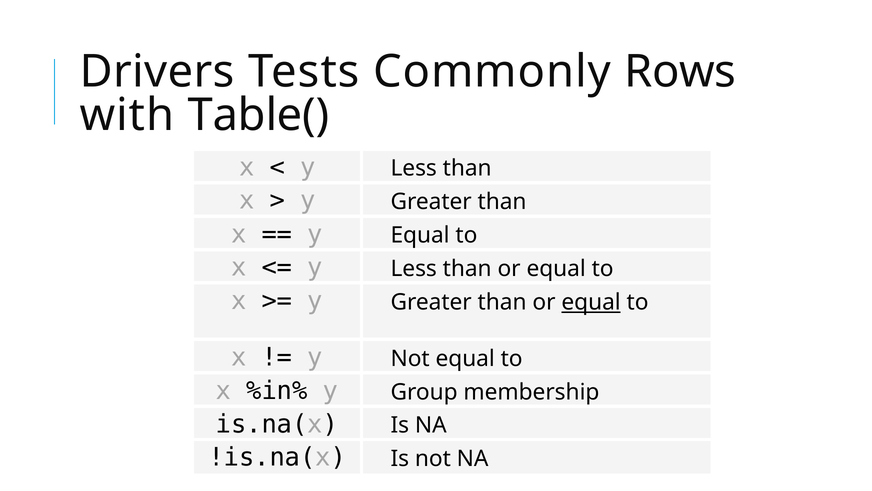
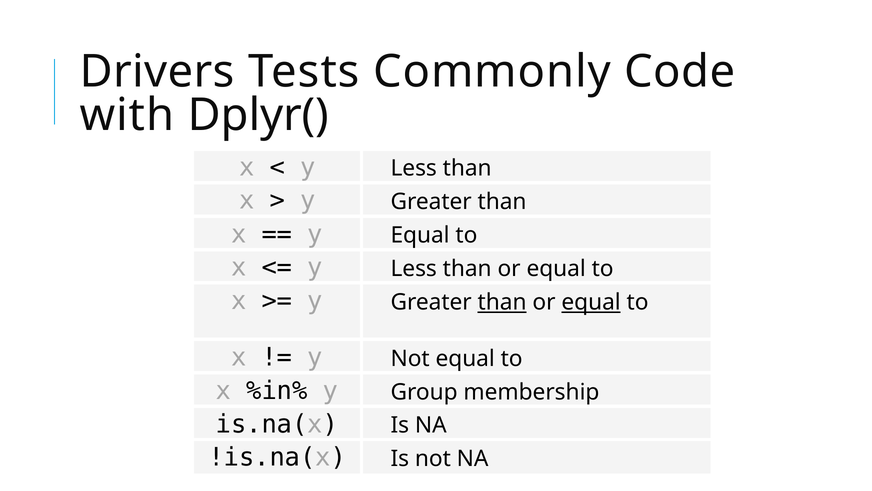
Rows: Rows -> Code
Table(: Table( -> Dplyr(
than at (502, 302) underline: none -> present
